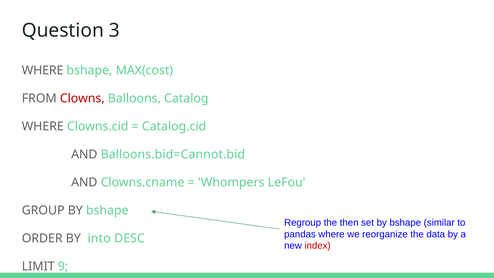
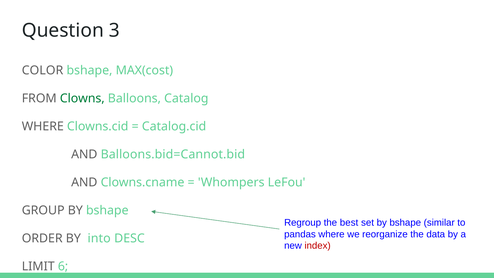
WHERE at (43, 70): WHERE -> COLOR
Clowns colour: red -> green
then: then -> best
9: 9 -> 6
